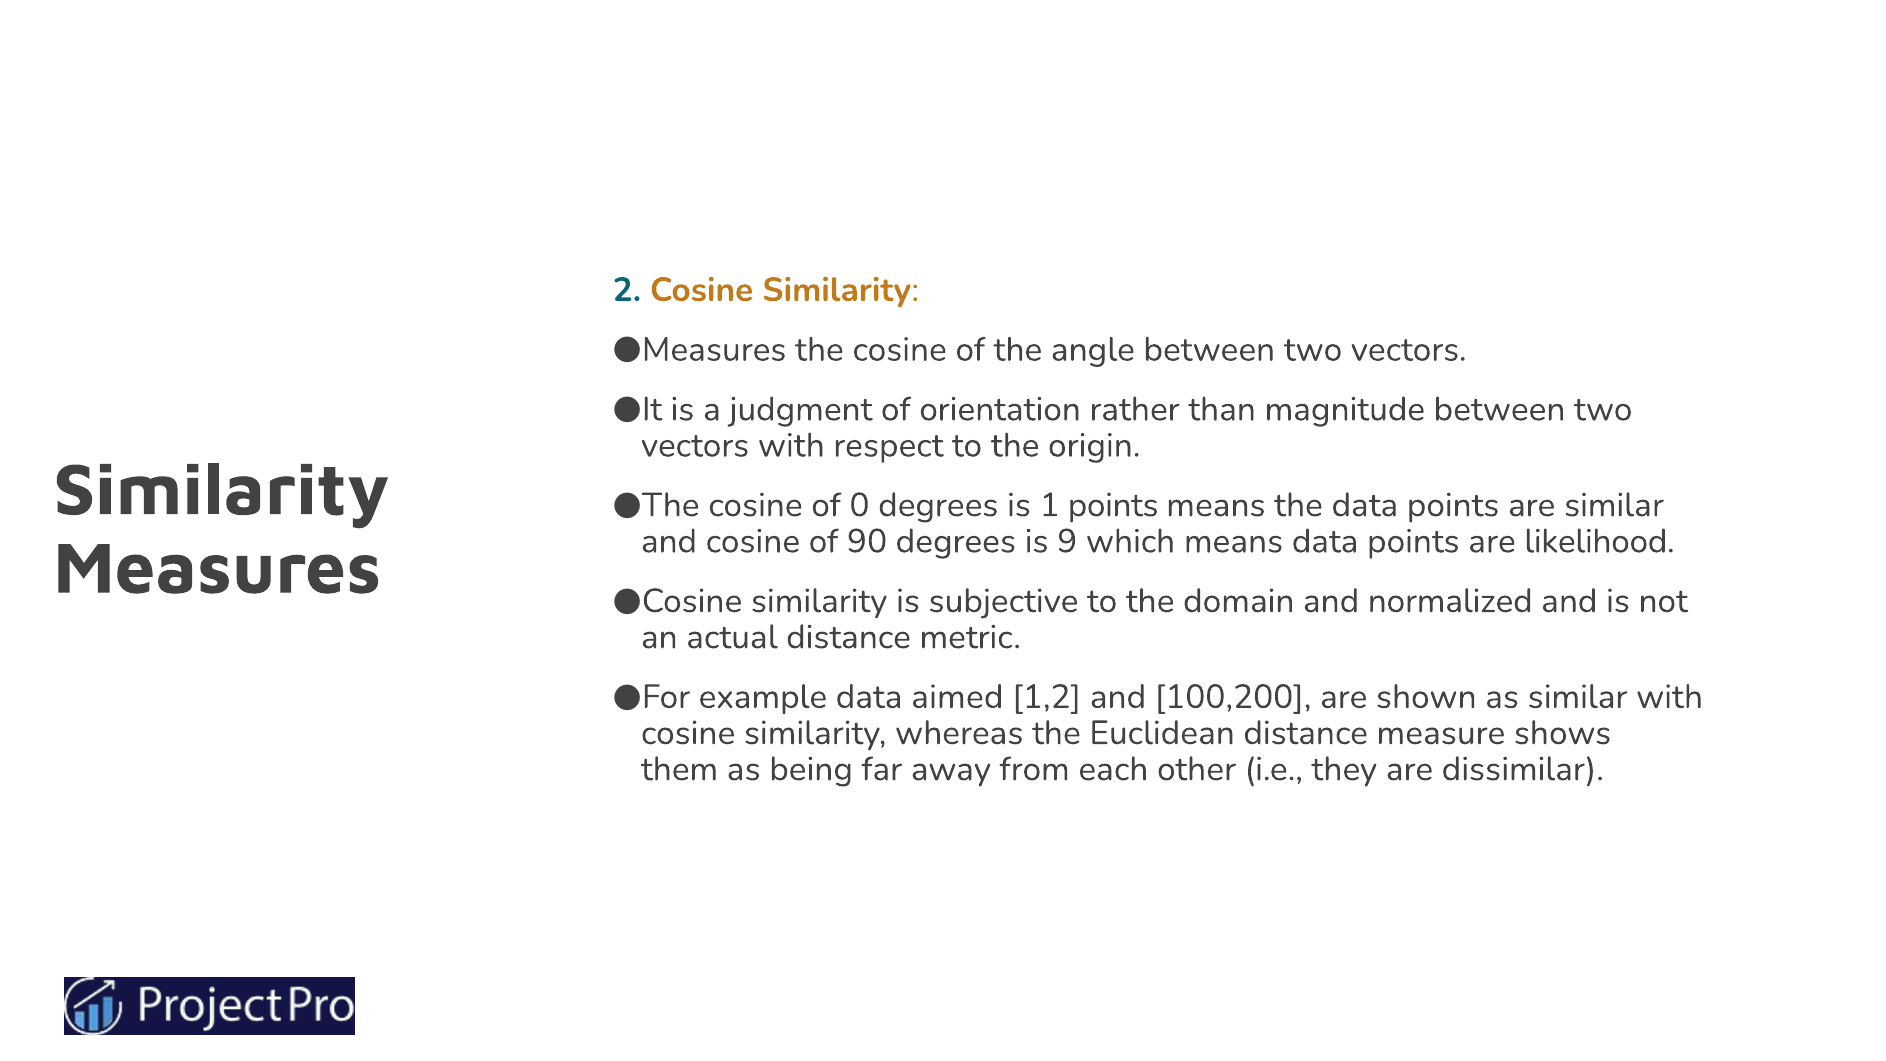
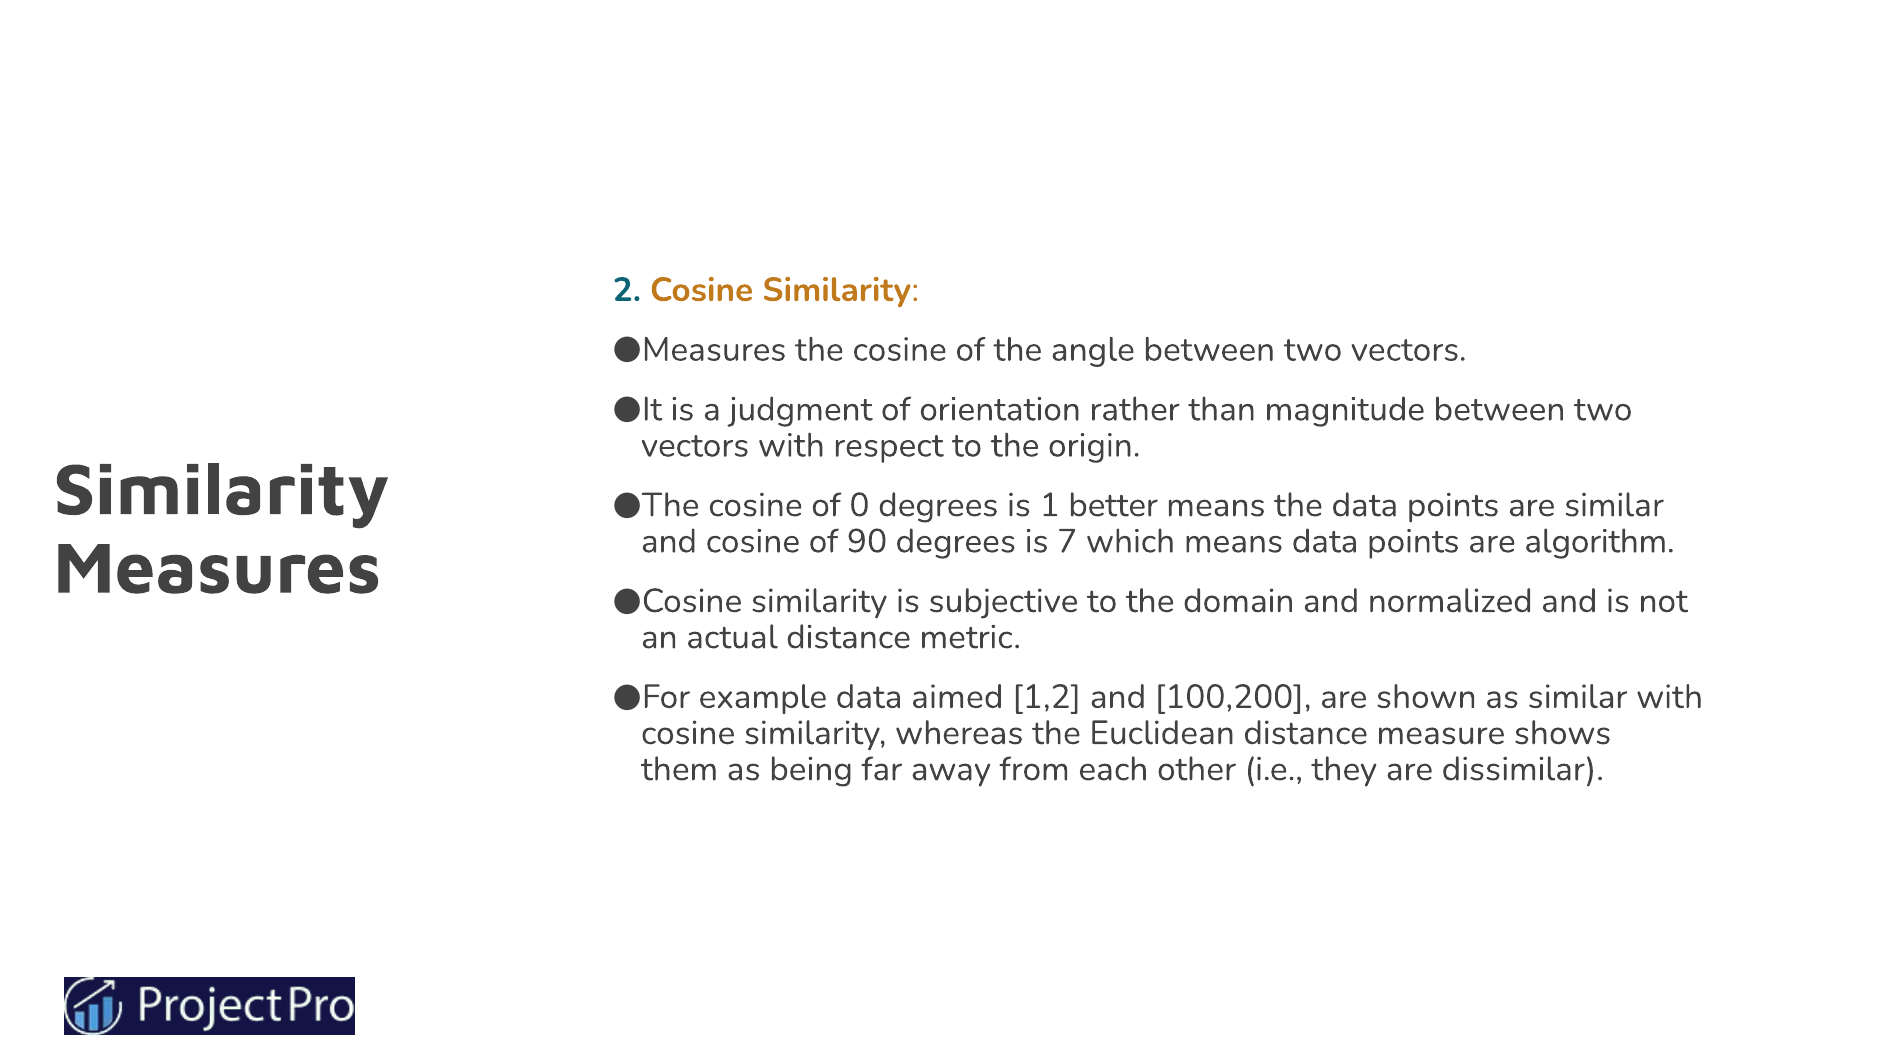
1 points: points -> better
9: 9 -> 7
likelihood: likelihood -> algorithm
